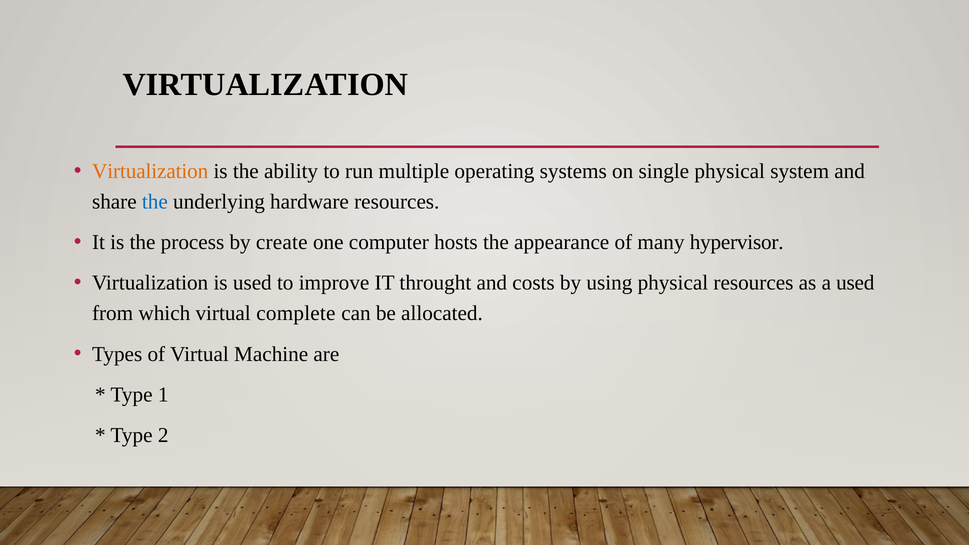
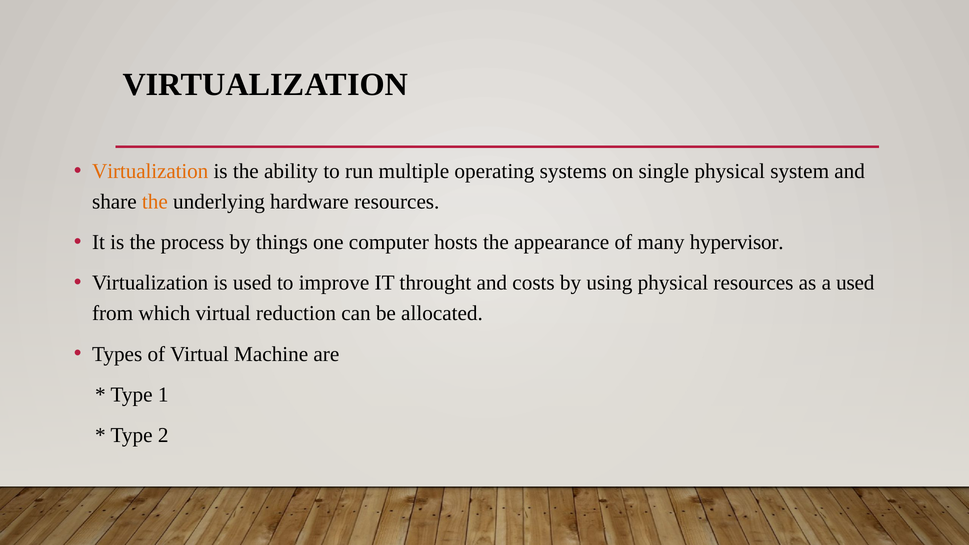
the at (155, 202) colour: blue -> orange
create: create -> things
complete: complete -> reduction
